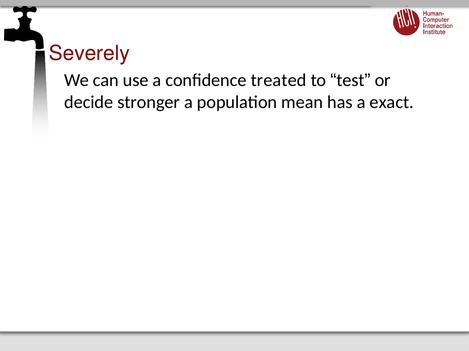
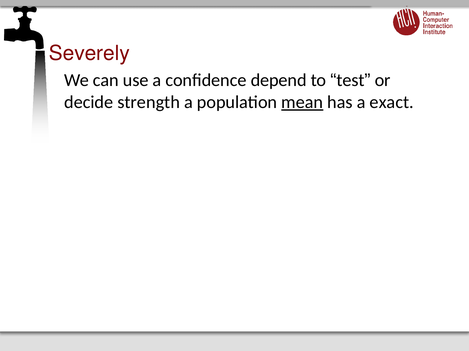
treated: treated -> depend
stronger: stronger -> strength
mean underline: none -> present
